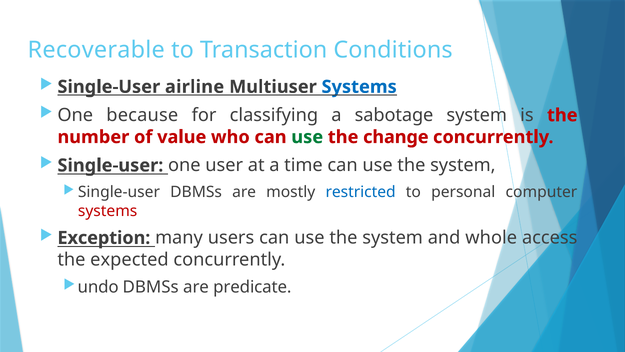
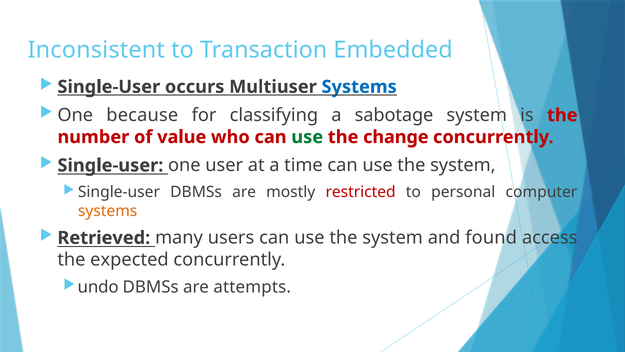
Recoverable: Recoverable -> Inconsistent
Conditions: Conditions -> Embedded
airline: airline -> occurs
restricted colour: blue -> red
systems at (108, 211) colour: red -> orange
Exception: Exception -> Retrieved
whole: whole -> found
predicate: predicate -> attempts
